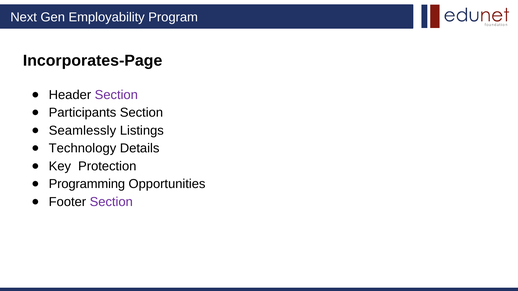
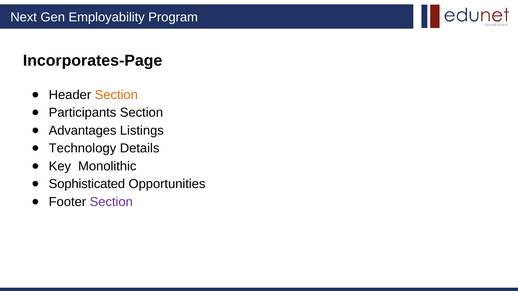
Section at (116, 95) colour: purple -> orange
Seamlessly: Seamlessly -> Advantages
Protection: Protection -> Monolithic
Programming: Programming -> Sophisticated
